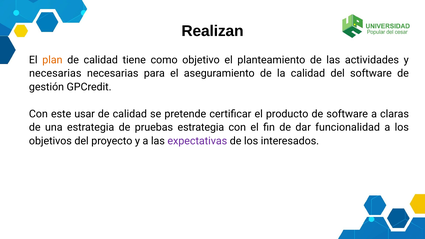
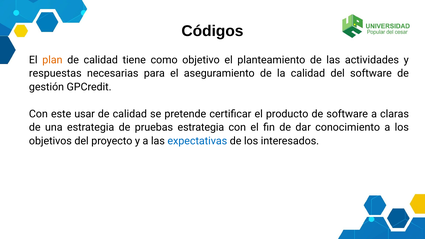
Realizan: Realizan -> Códigos
necesarias at (55, 73): necesarias -> respuestas
funcionalidad: funcionalidad -> conocimiento
expectativas colour: purple -> blue
